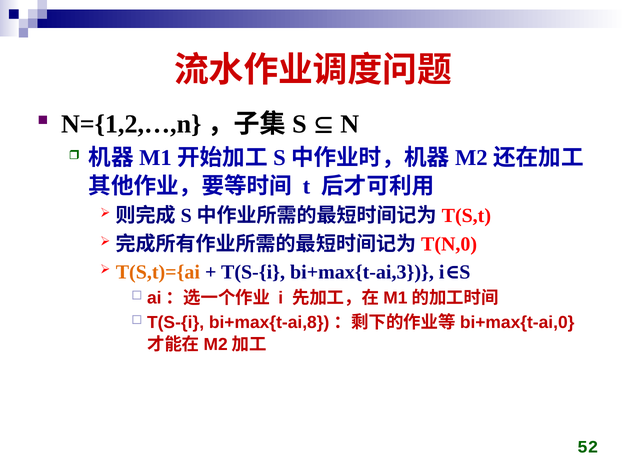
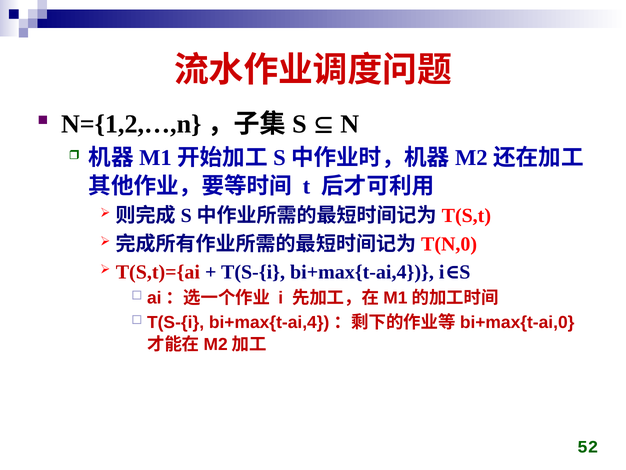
T(S,t)={ai colour: orange -> red
bi+max{t-ai,3 at (362, 272): bi+max{t-ai,3 -> bi+max{t-ai,4
bi+max{t-ai,8 at (269, 322): bi+max{t-ai,8 -> bi+max{t-ai,4
